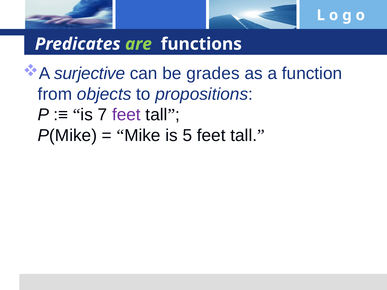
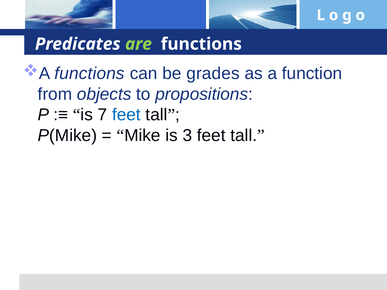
surjective at (90, 74): surjective -> functions
feet at (126, 115) colour: purple -> blue
5: 5 -> 3
